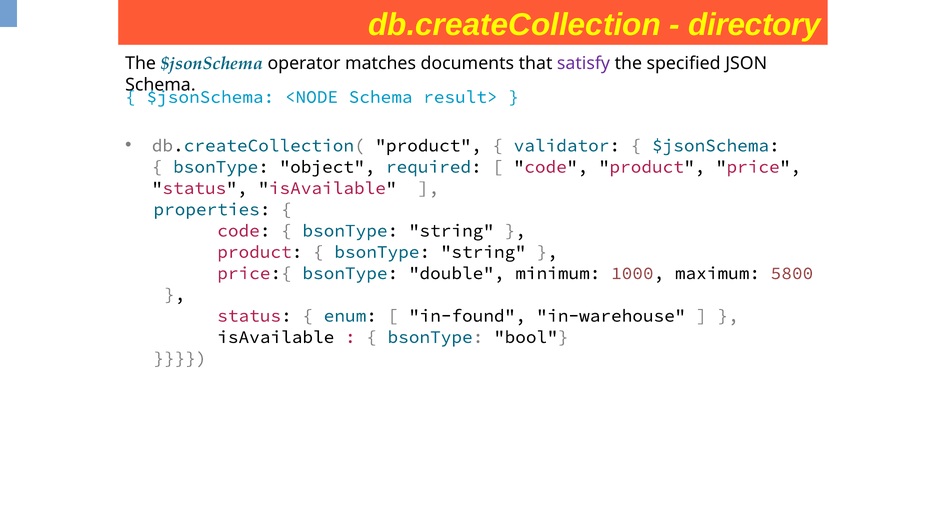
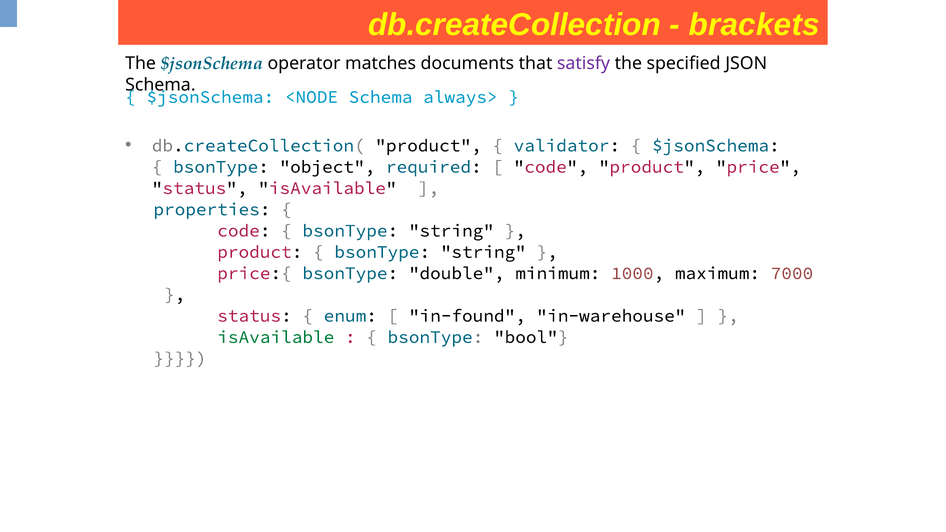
directory: directory -> brackets
result>: result> -> always>
5800: 5800 -> 7000
isAvailable at (276, 337) colour: black -> green
